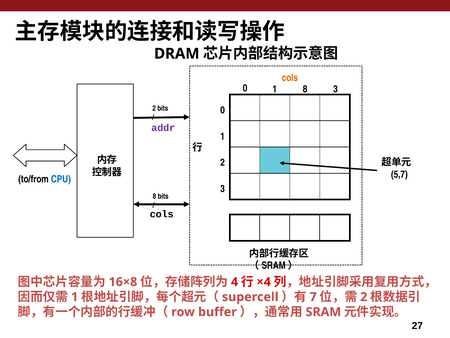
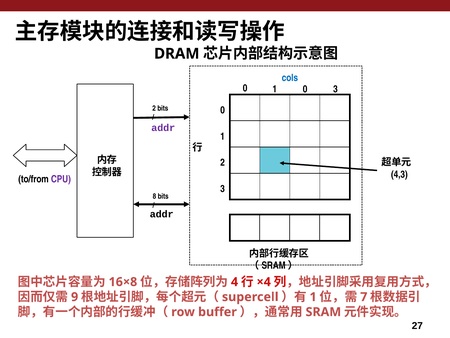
cols at (290, 78) colour: orange -> blue
1 8: 8 -> 0
5,7: 5,7 -> 4,3
CPU colour: blue -> purple
cols at (162, 214): cols -> addr
1 at (75, 297): 1 -> 9
7 at (313, 297): 7 -> 1
2 at (364, 297): 2 -> 7
